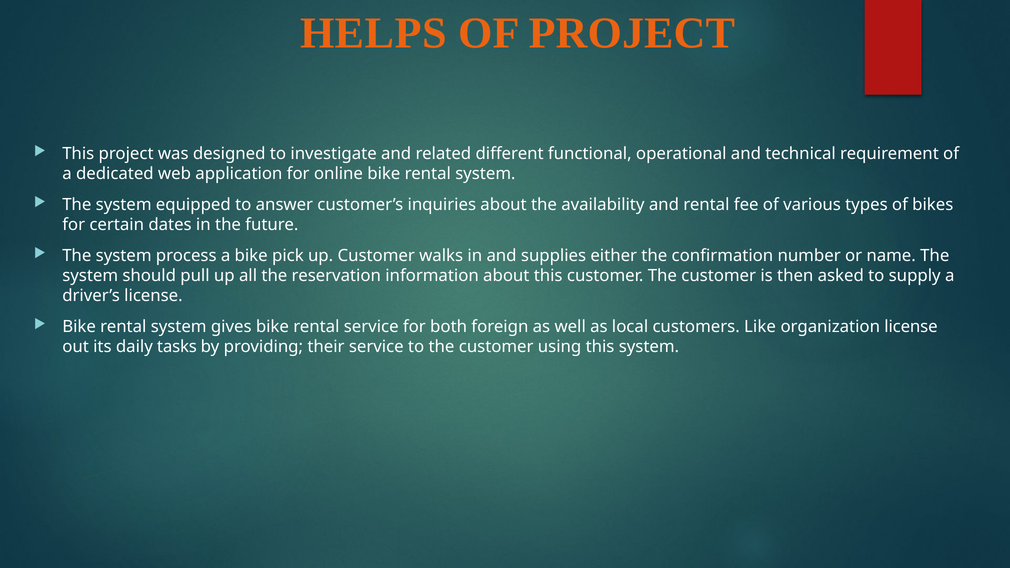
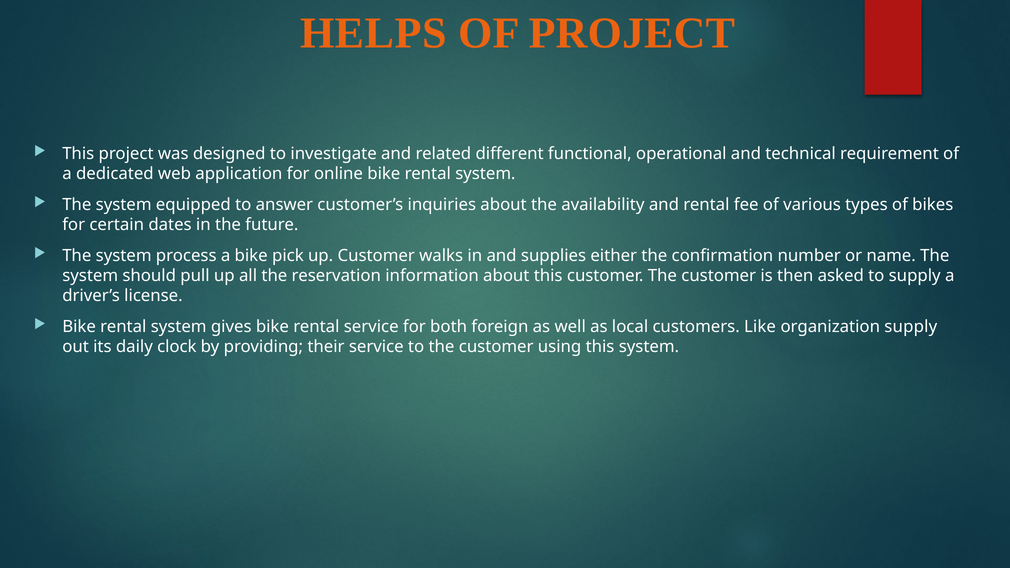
organization license: license -> supply
tasks: tasks -> clock
